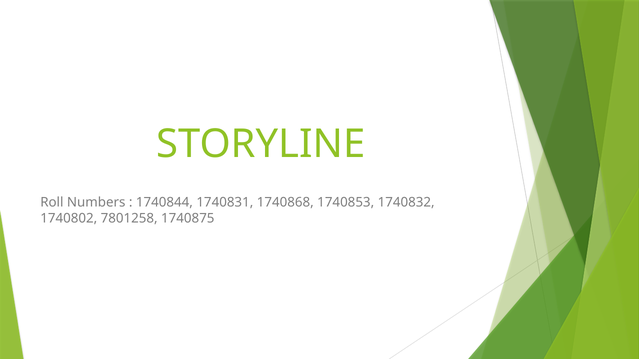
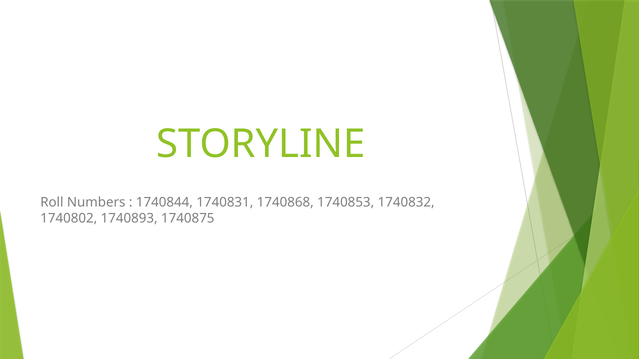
7801258: 7801258 -> 1740893
